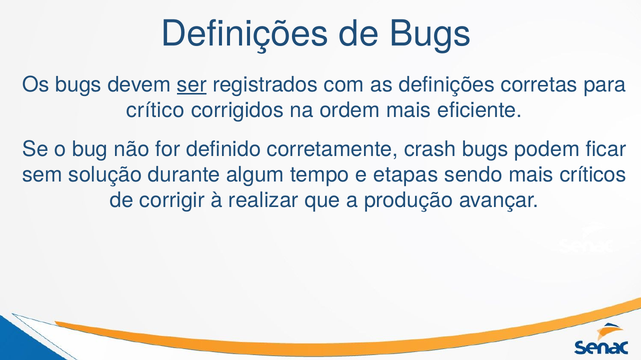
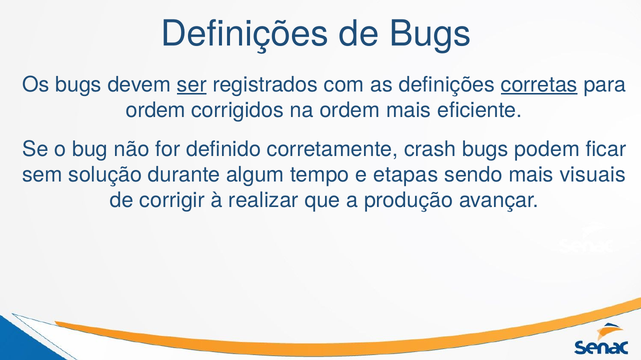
corretas underline: none -> present
crítico at (156, 110): crítico -> ordem
críticos: críticos -> visuais
